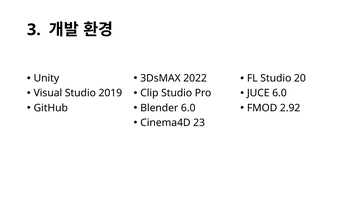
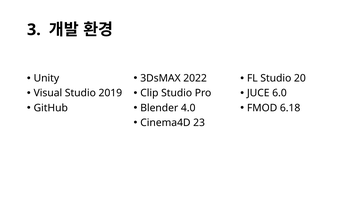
Blender 6.0: 6.0 -> 4.0
2.92: 2.92 -> 6.18
